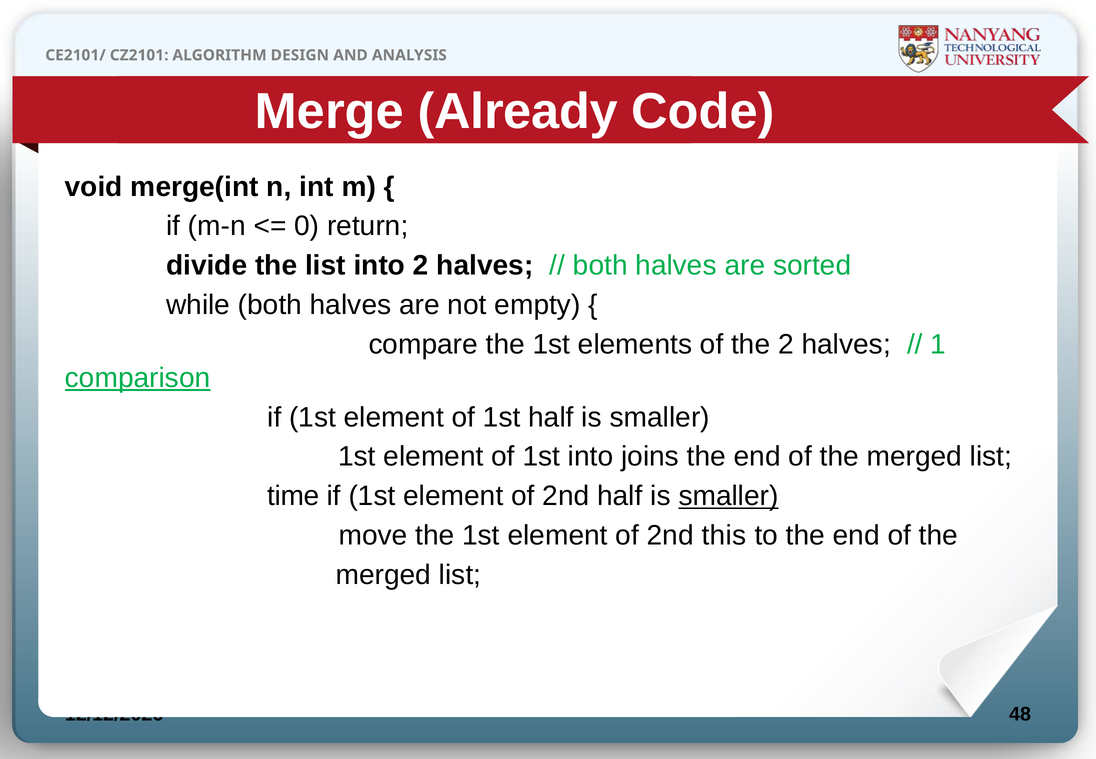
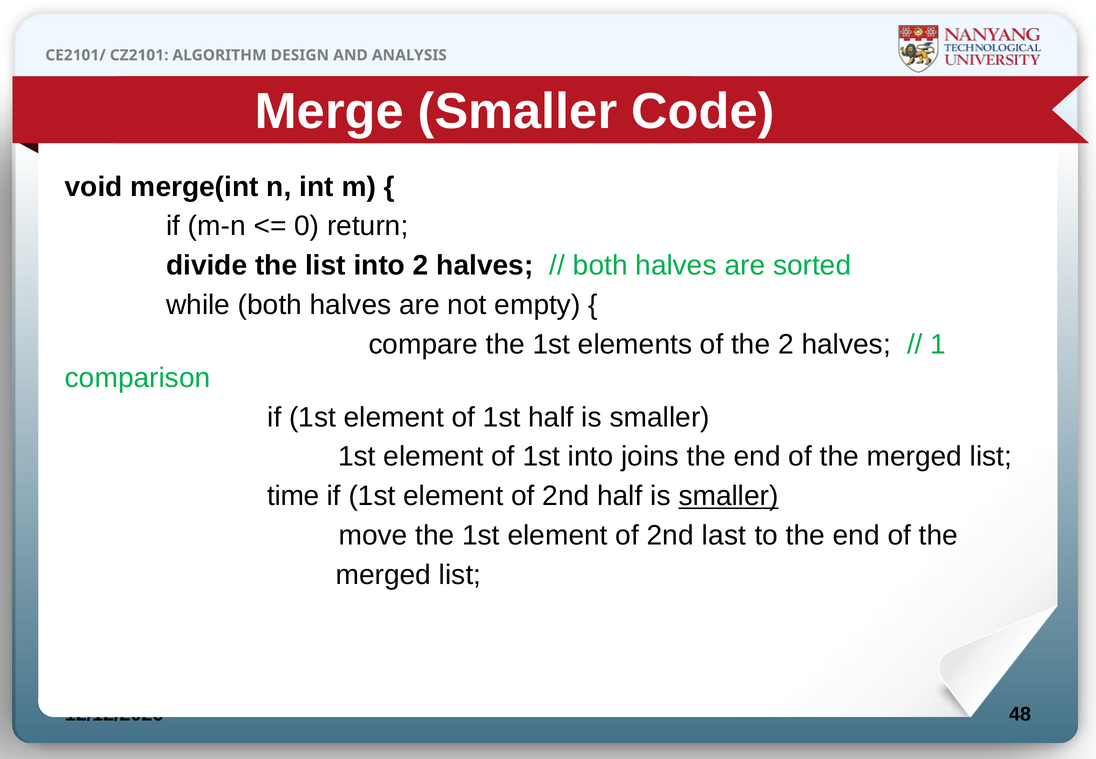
Merge Already: Already -> Smaller
comparison underline: present -> none
this: this -> last
